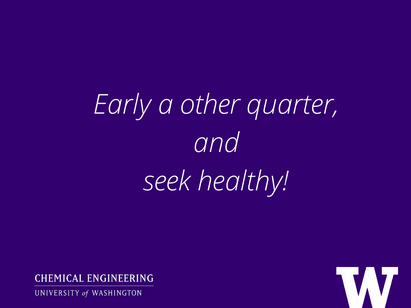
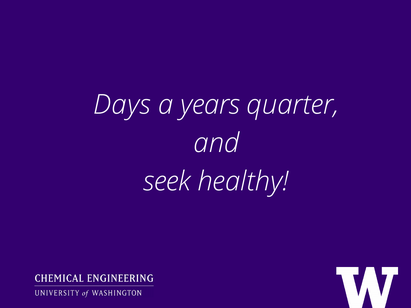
Early: Early -> Days
other: other -> years
